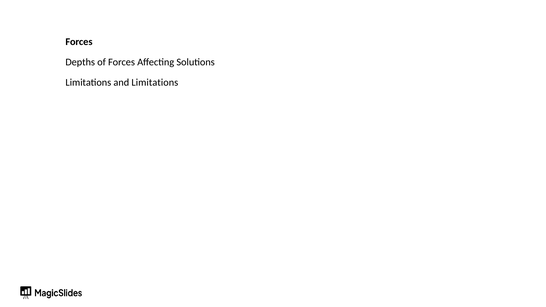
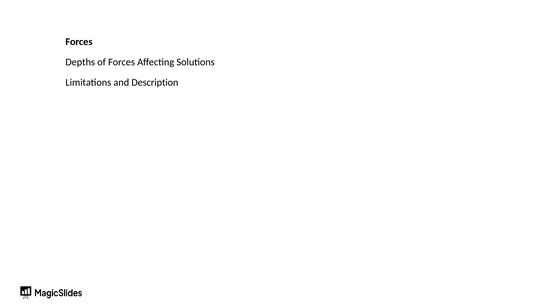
and Limitations: Limitations -> Description
